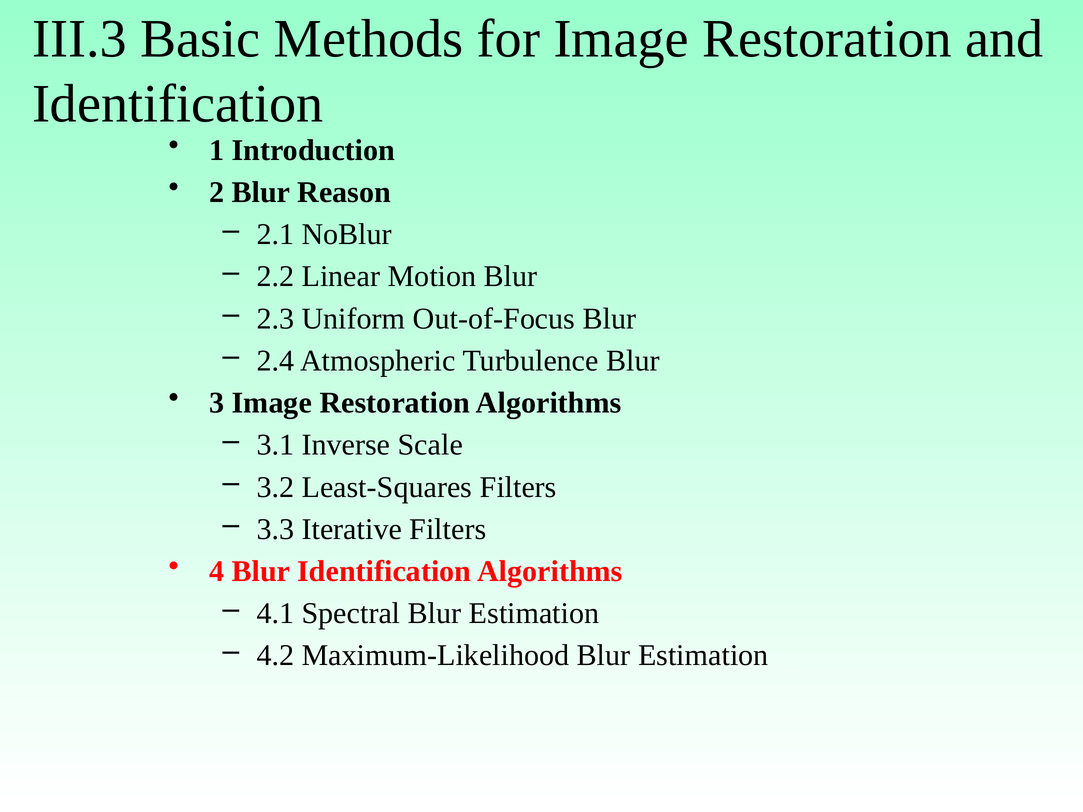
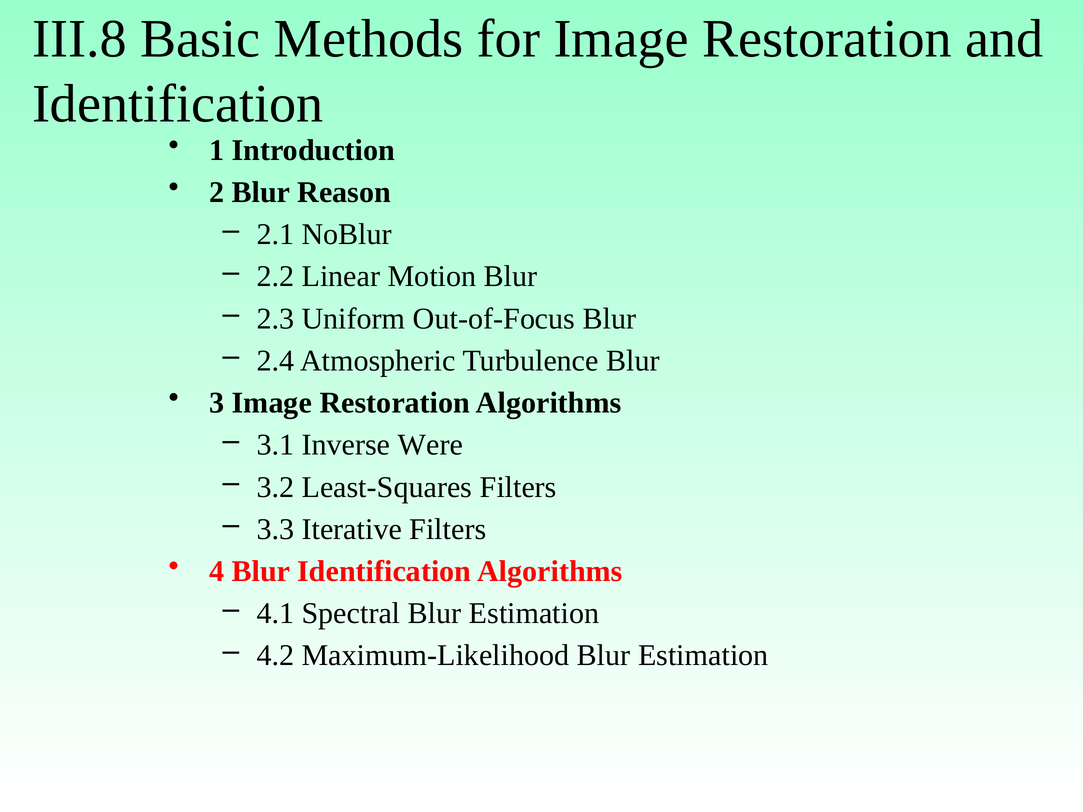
III.3: III.3 -> III.8
Scale: Scale -> Were
